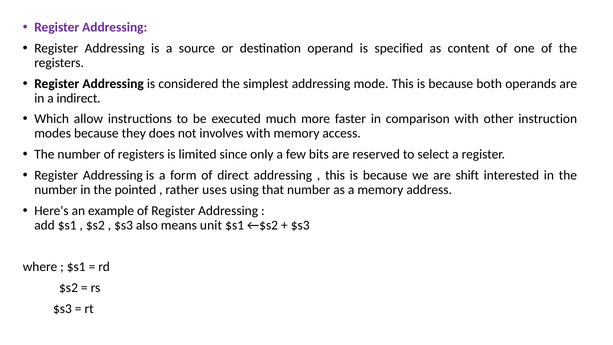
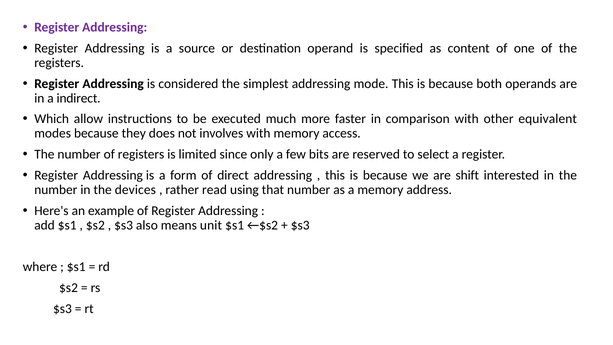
instruction: instruction -> equivalent
pointed: pointed -> devices
uses: uses -> read
